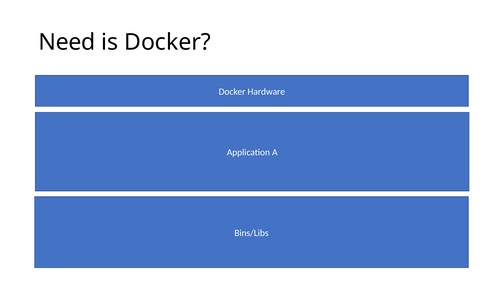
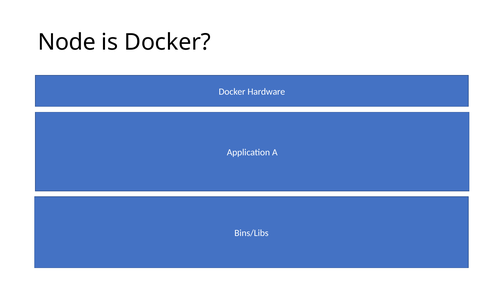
Need: Need -> Node
